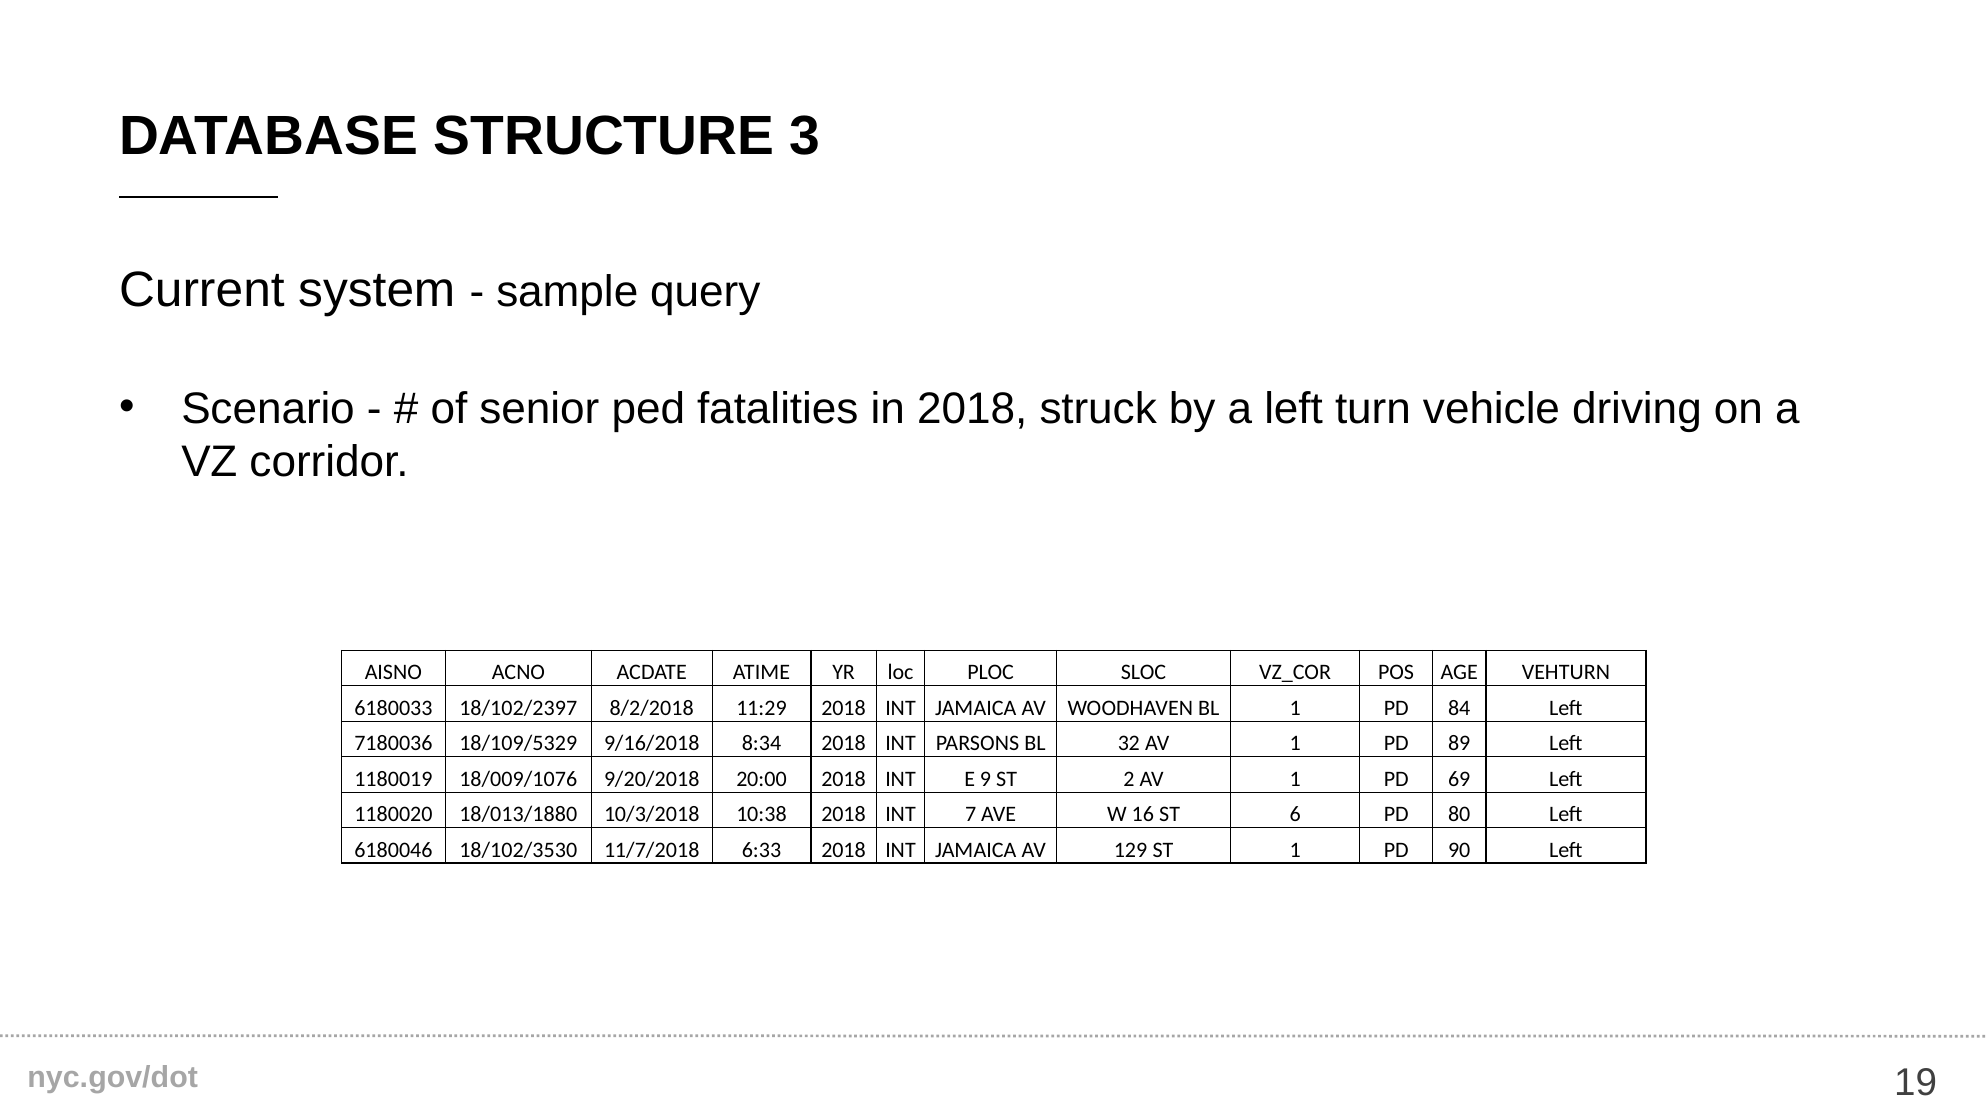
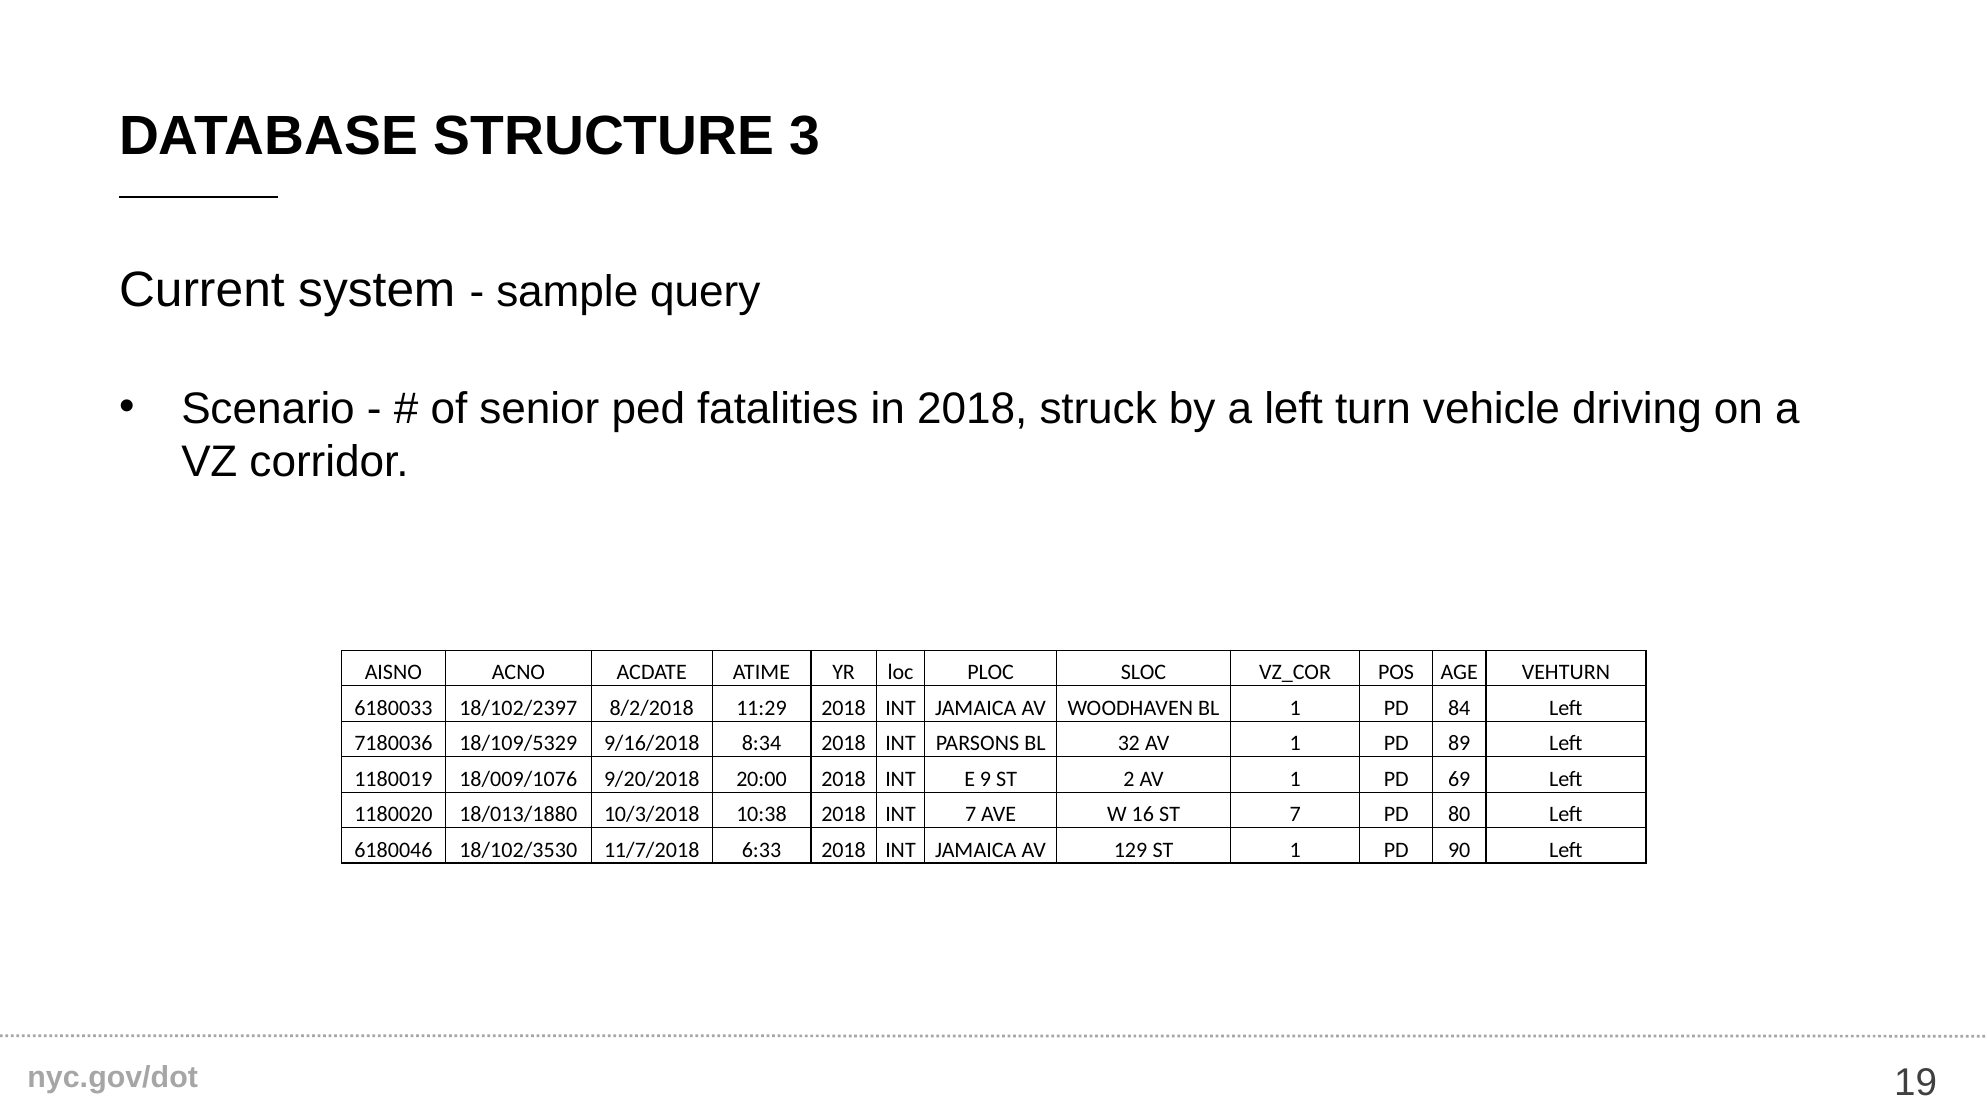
ST 6: 6 -> 7
